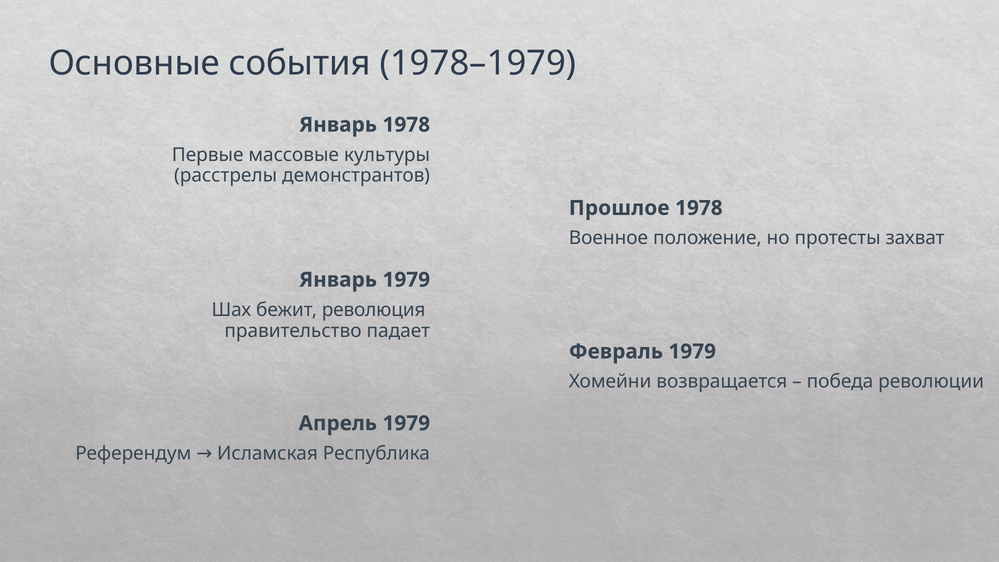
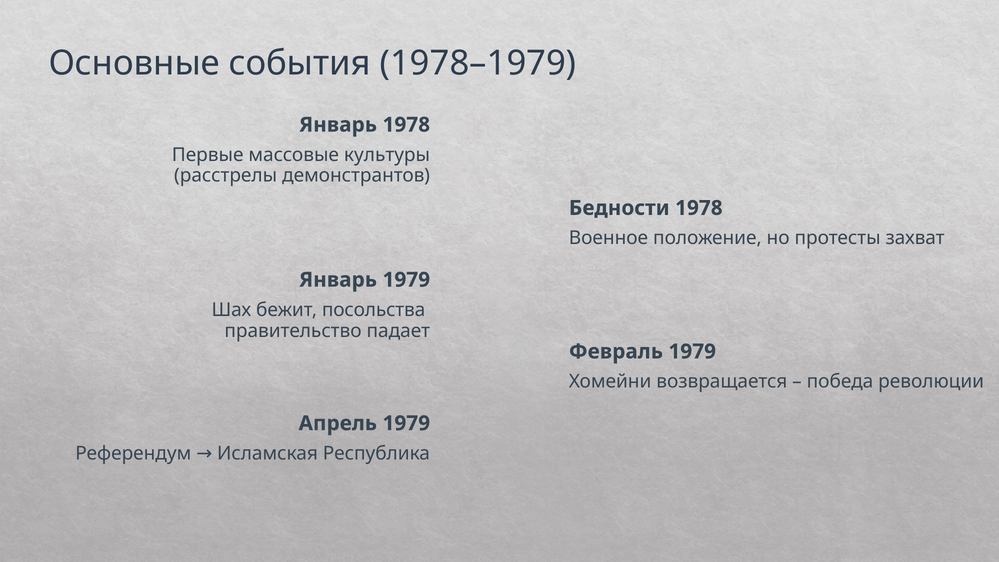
Прошлое: Прошлое -> Бедности
революция: революция -> посольства
